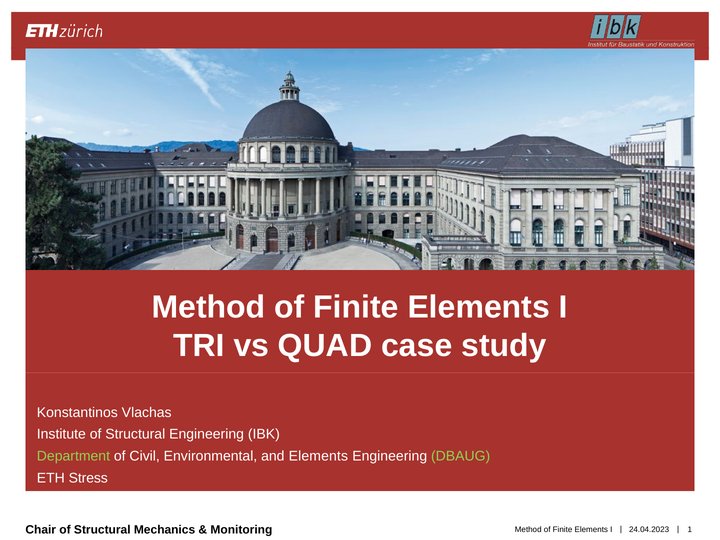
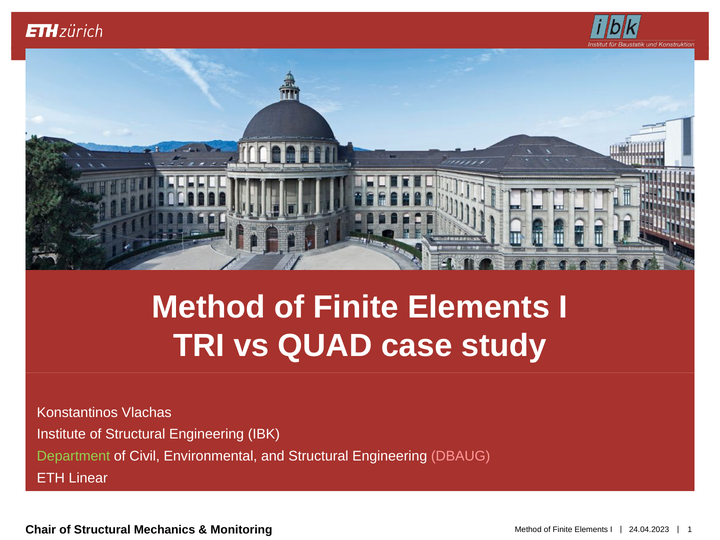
and Elements: Elements -> Structural
DBAUG colour: light green -> pink
Stress: Stress -> Linear
